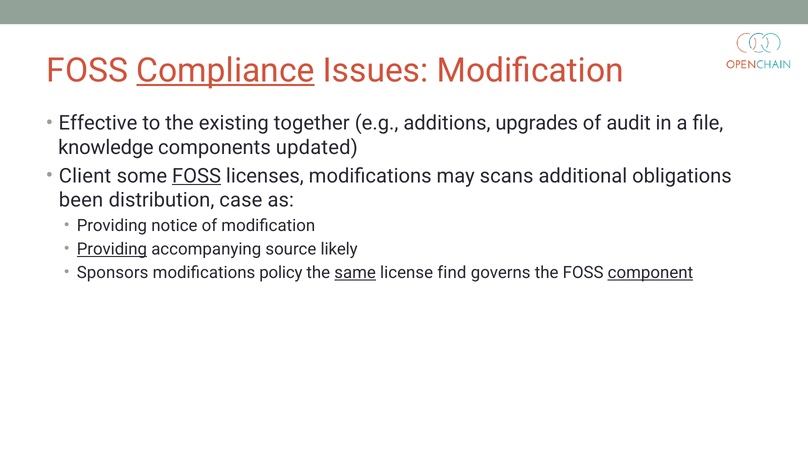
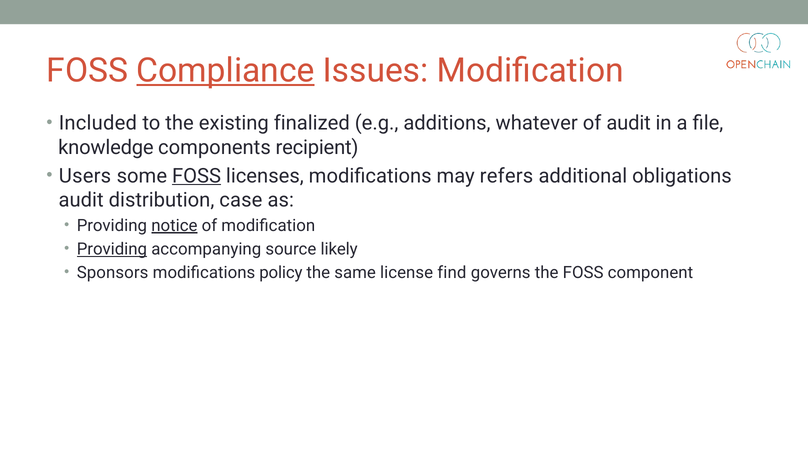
Effective: Effective -> Included
together: together -> finalized
upgrades: upgrades -> whatever
updated: updated -> recipient
Client: Client -> Users
scans: scans -> refers
been at (81, 200): been -> audit
notice underline: none -> present
same underline: present -> none
component underline: present -> none
